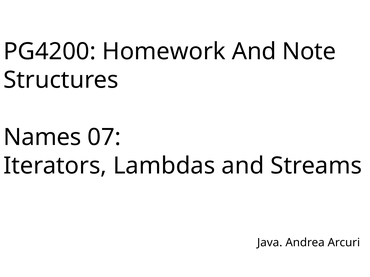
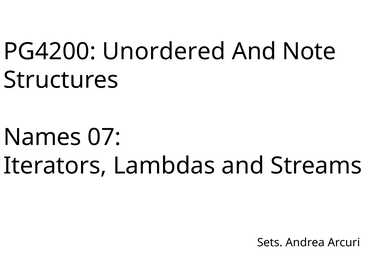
Homework: Homework -> Unordered
Java: Java -> Sets
